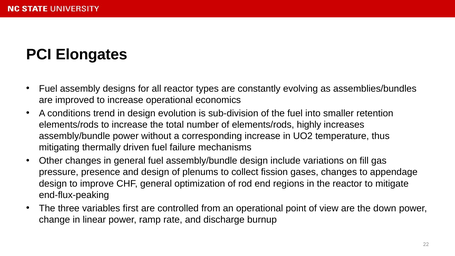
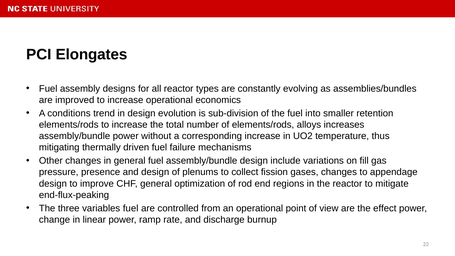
highly: highly -> alloys
variables first: first -> fuel
down: down -> effect
